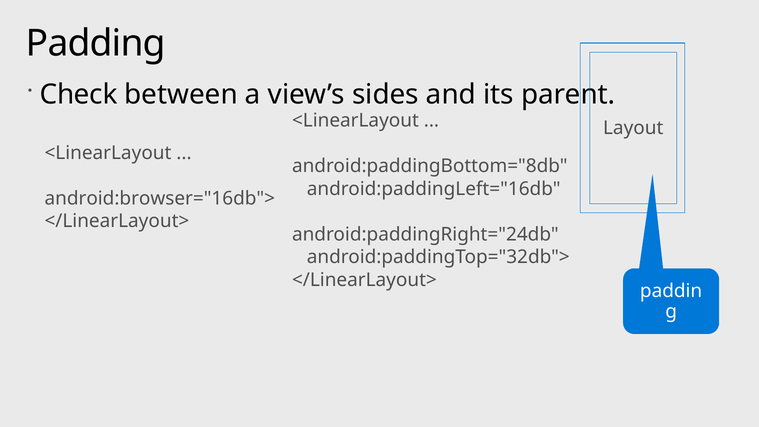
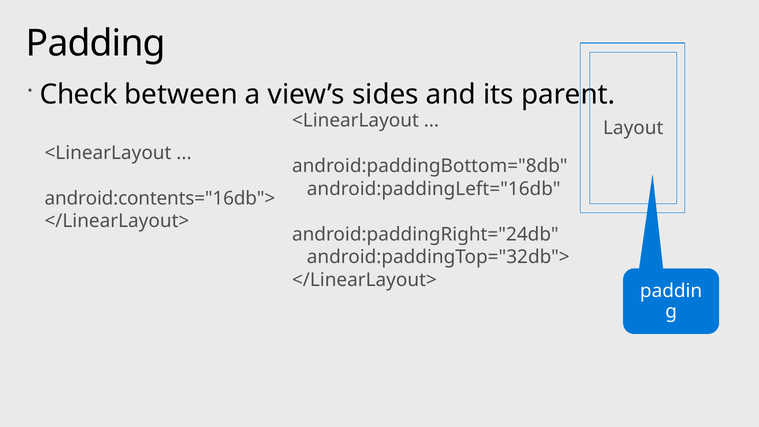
android:browser="16db">: android:browser="16db"> -> android:contents="16db">
